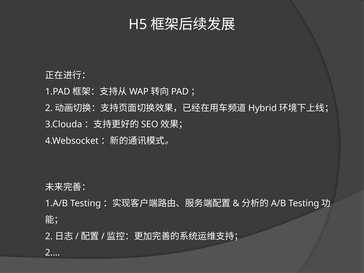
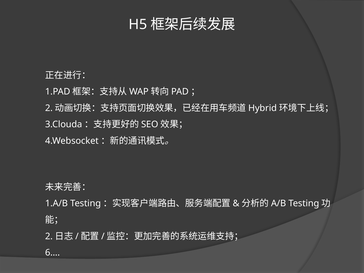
2…: 2… -> 6…
